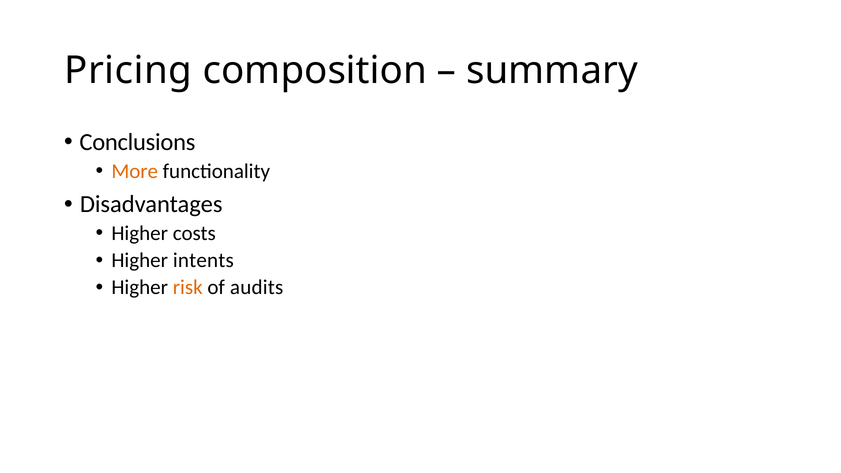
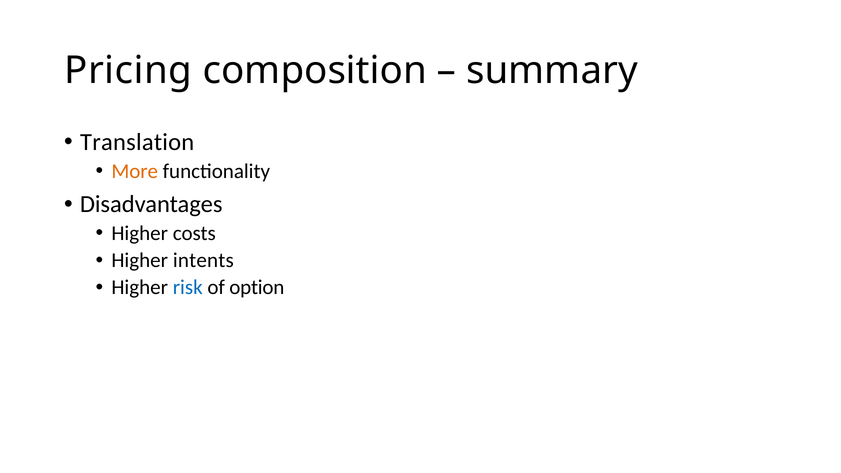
Conclusions: Conclusions -> Translation
risk colour: orange -> blue
audits: audits -> option
